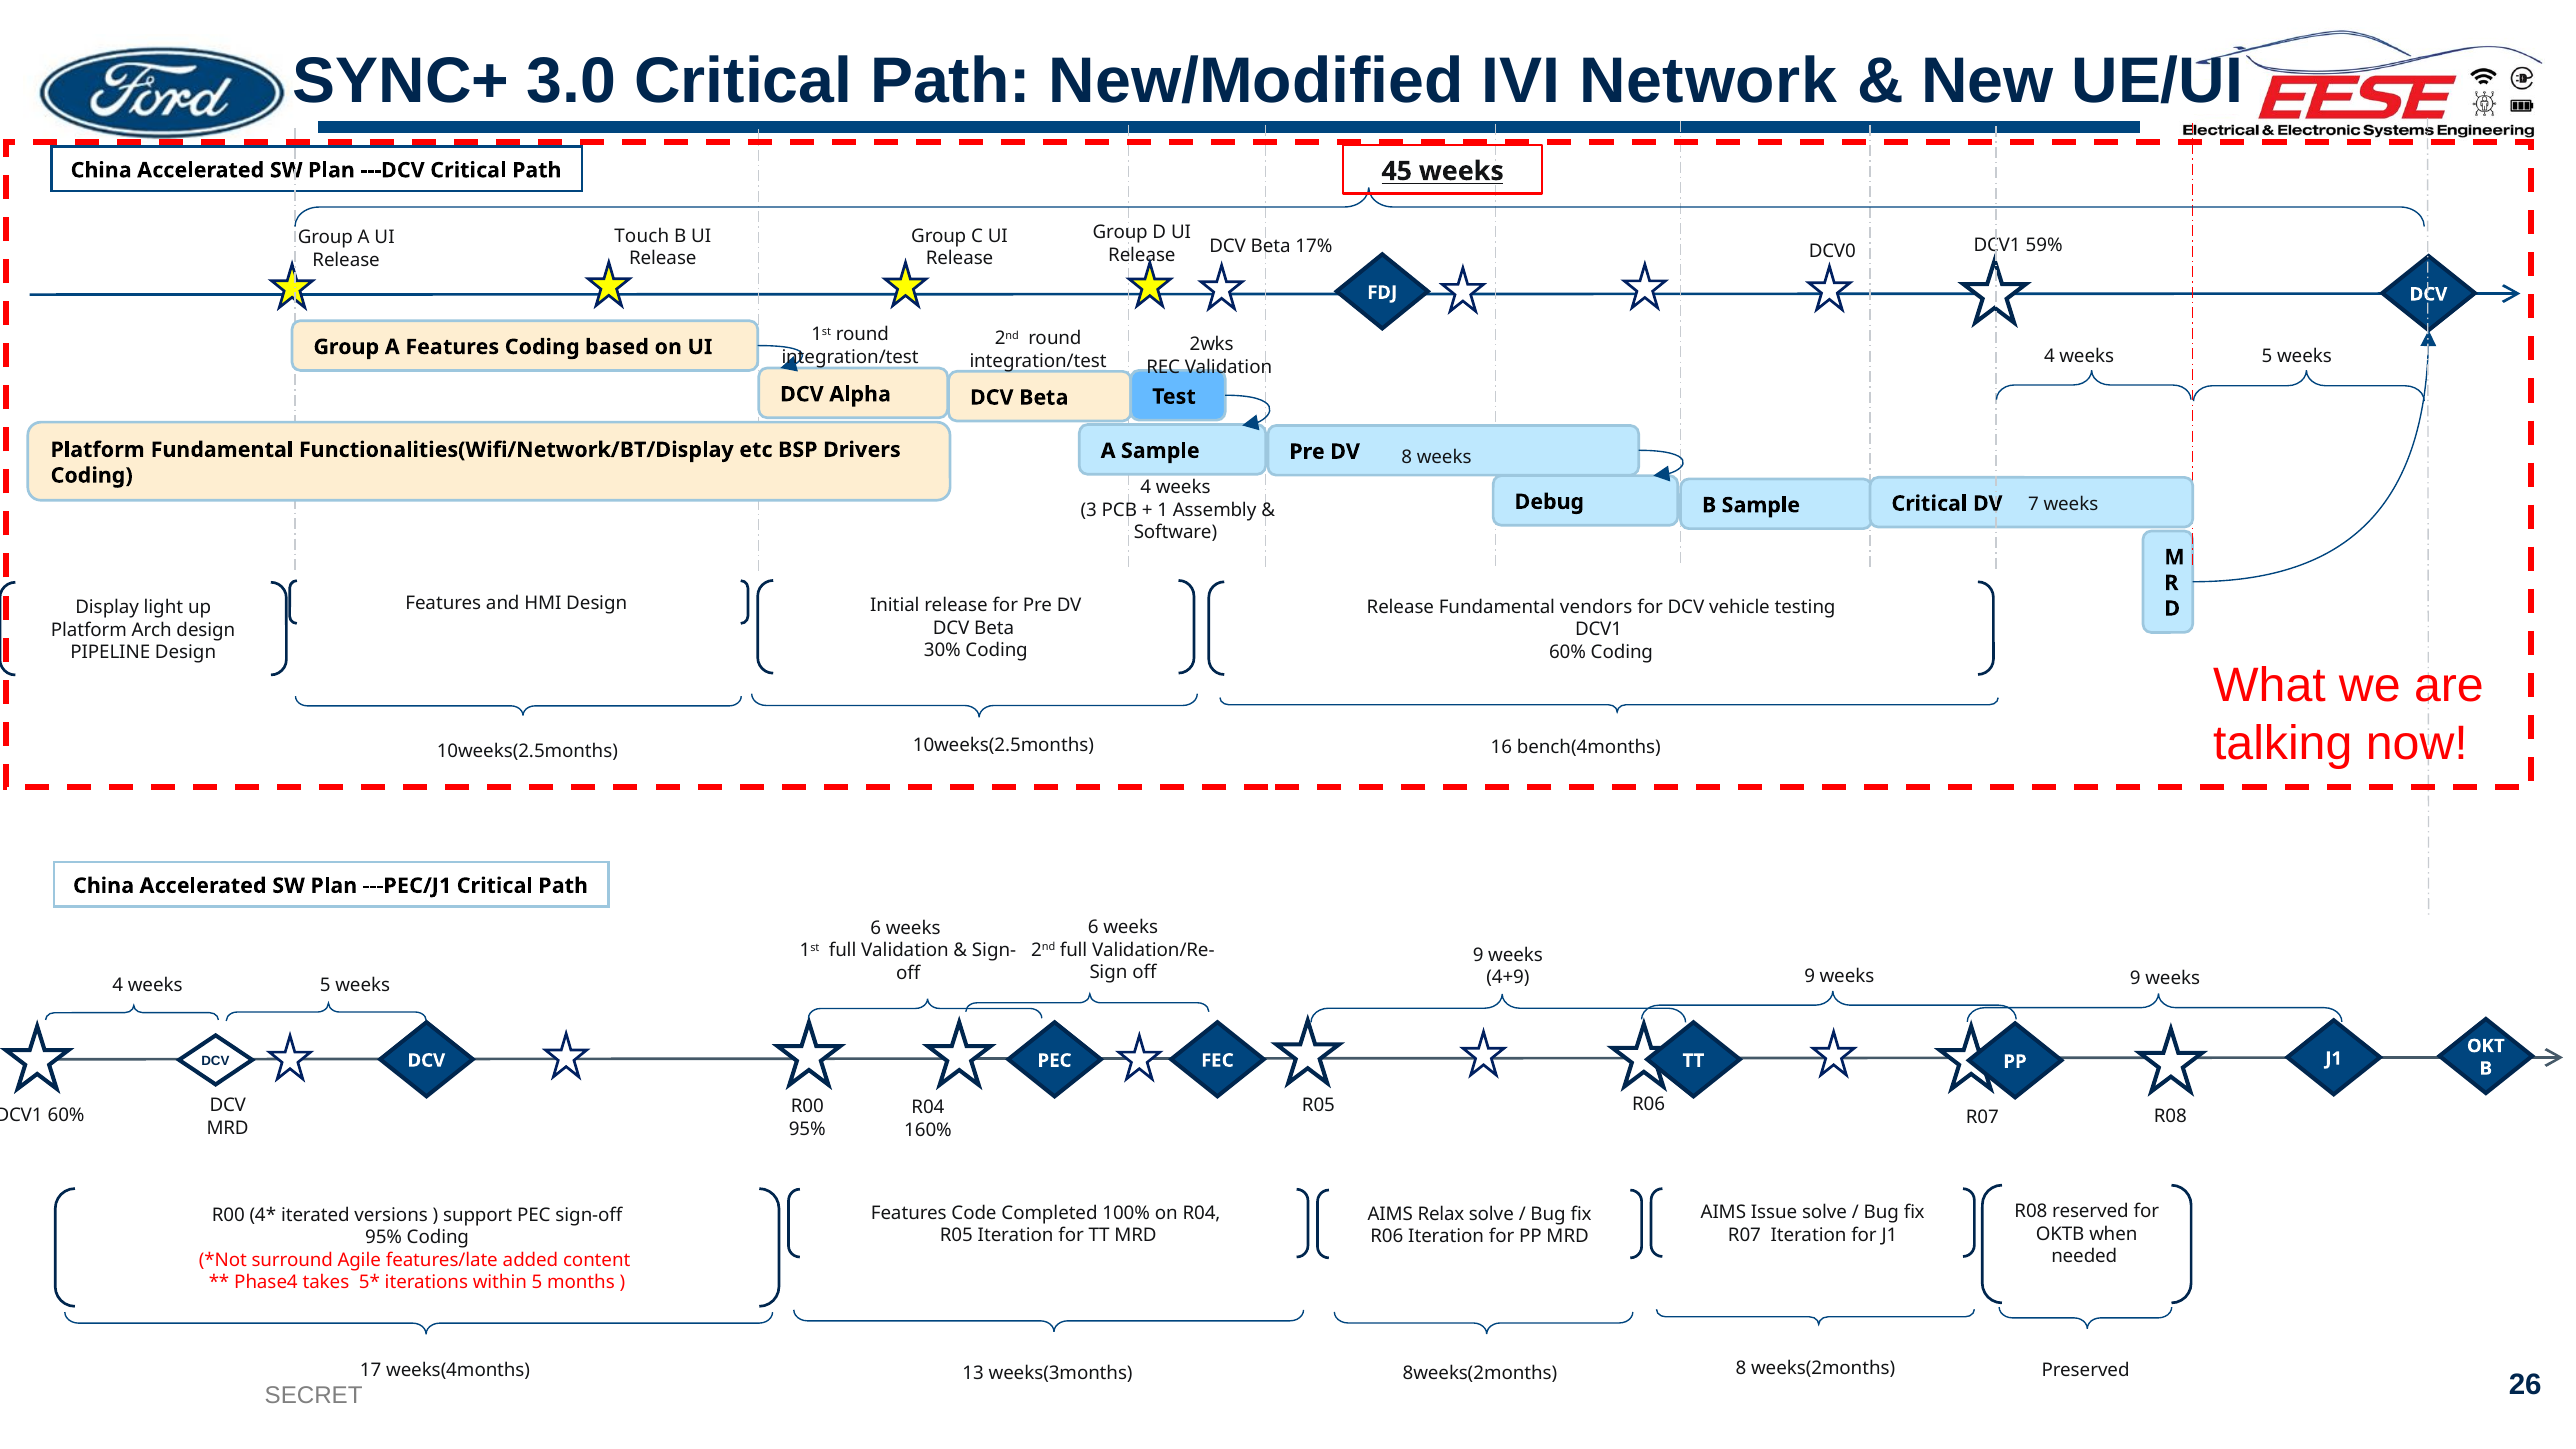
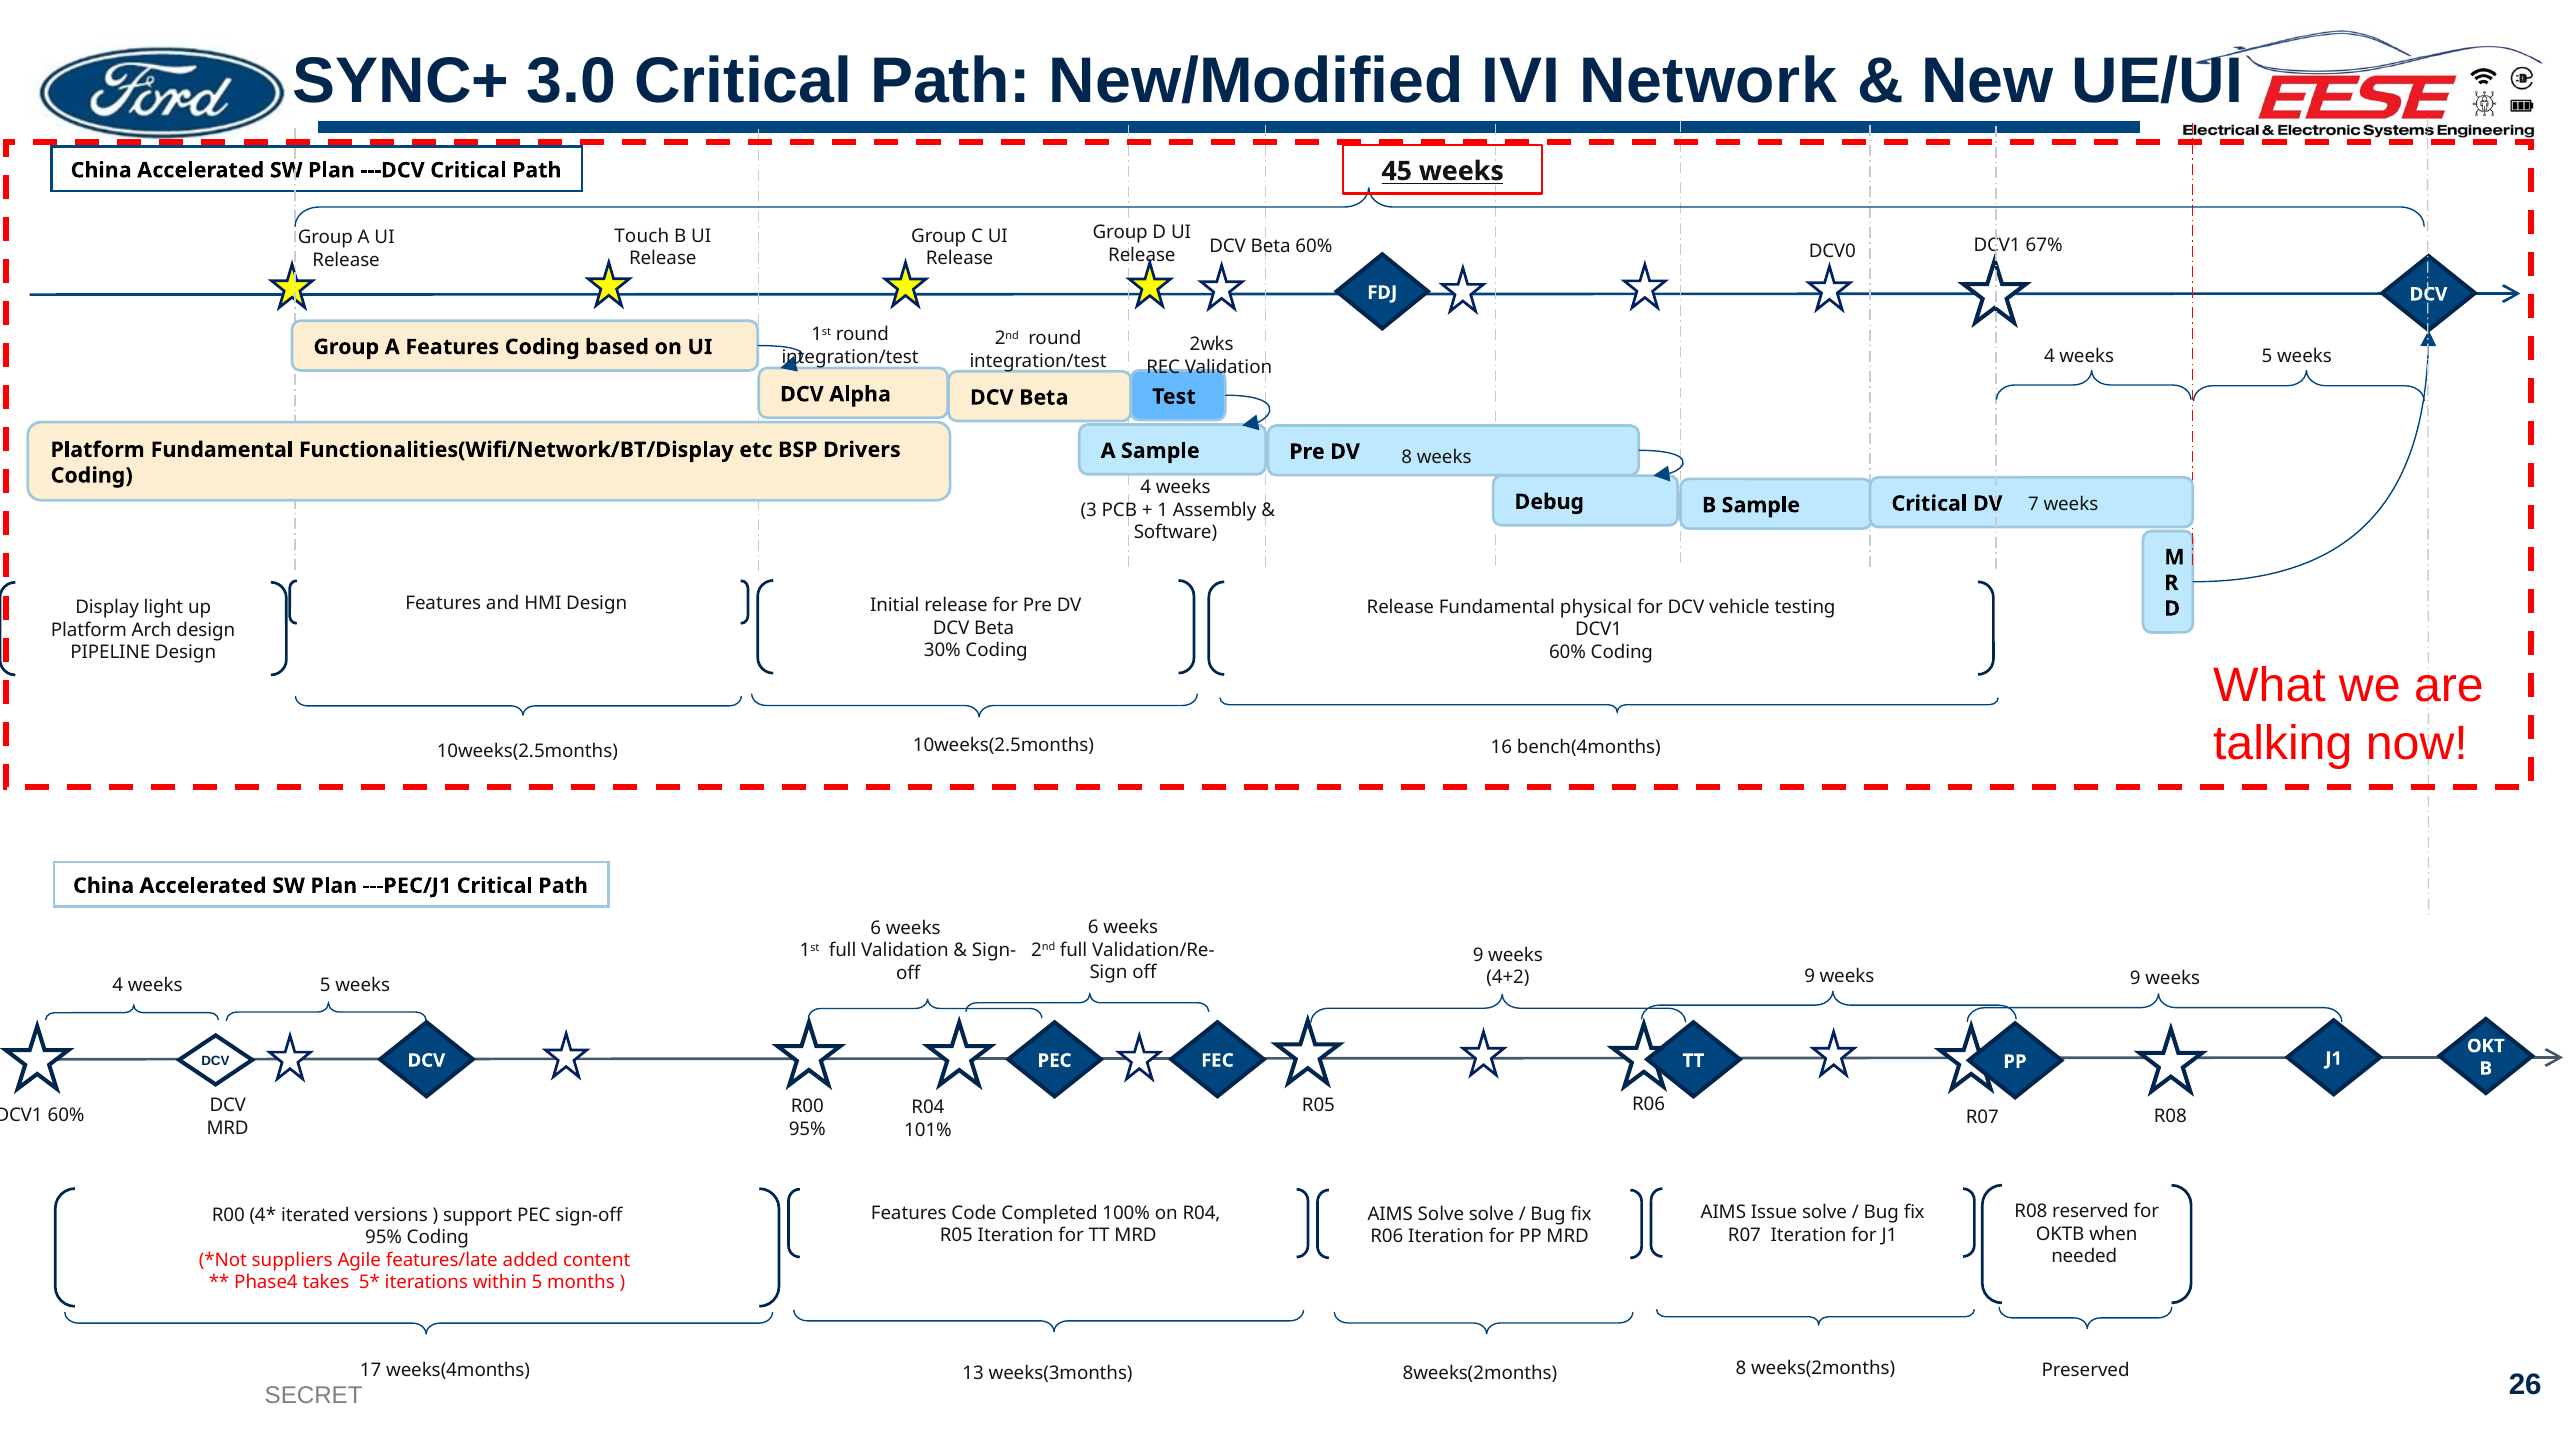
Beta 17%: 17% -> 60%
59%: 59% -> 67%
vendors: vendors -> physical
4+9: 4+9 -> 4+2
160%: 160% -> 101%
AIMS Relax: Relax -> Solve
surround: surround -> suppliers
